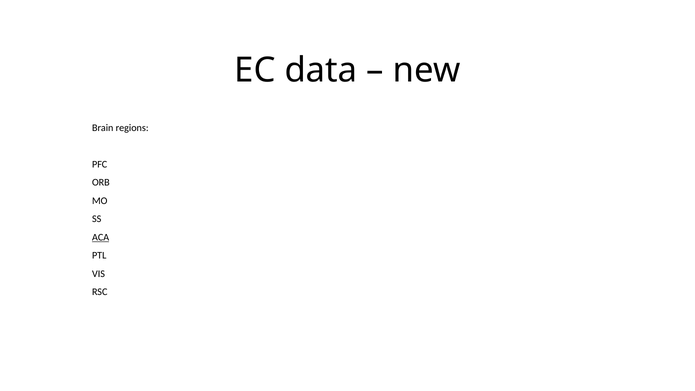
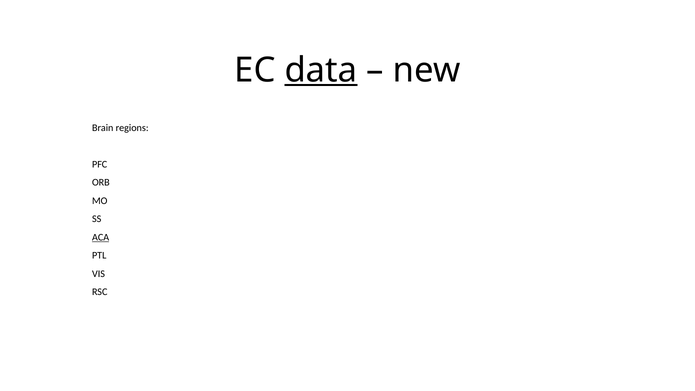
data underline: none -> present
